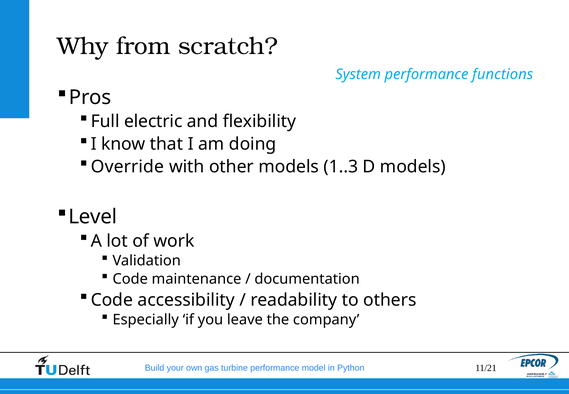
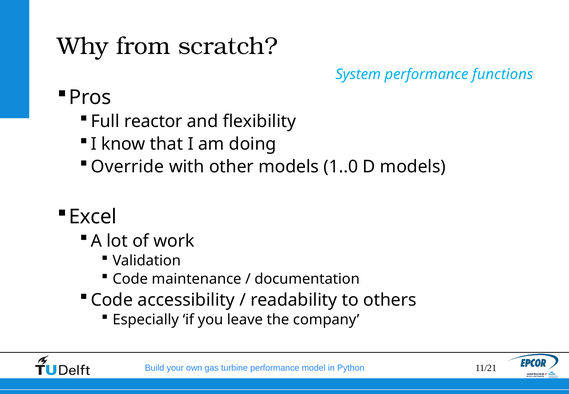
electric: electric -> reactor
1..3: 1..3 -> 1..0
Level: Level -> Excel
